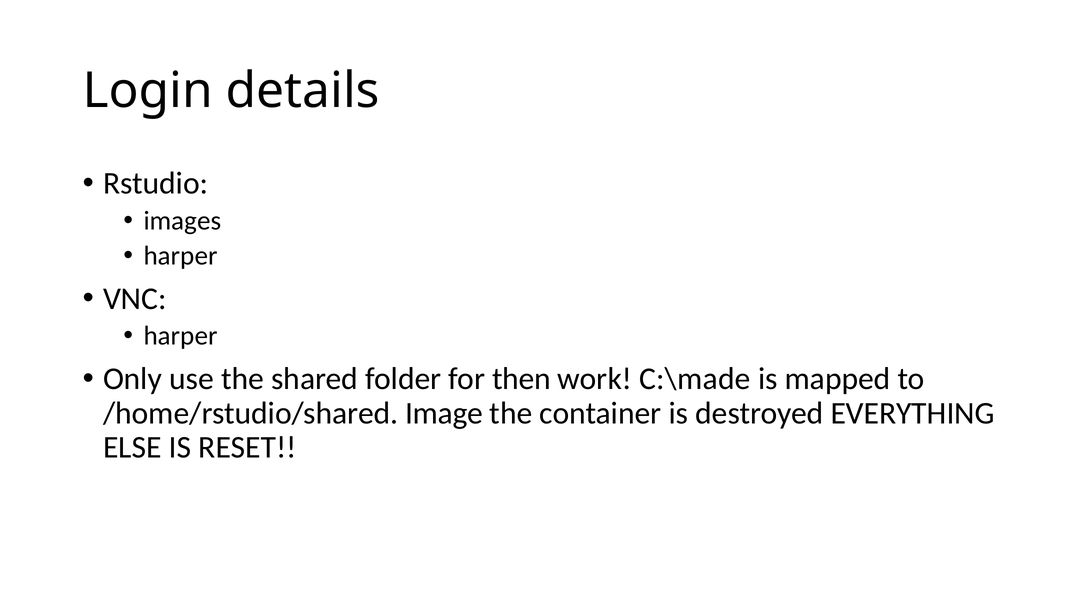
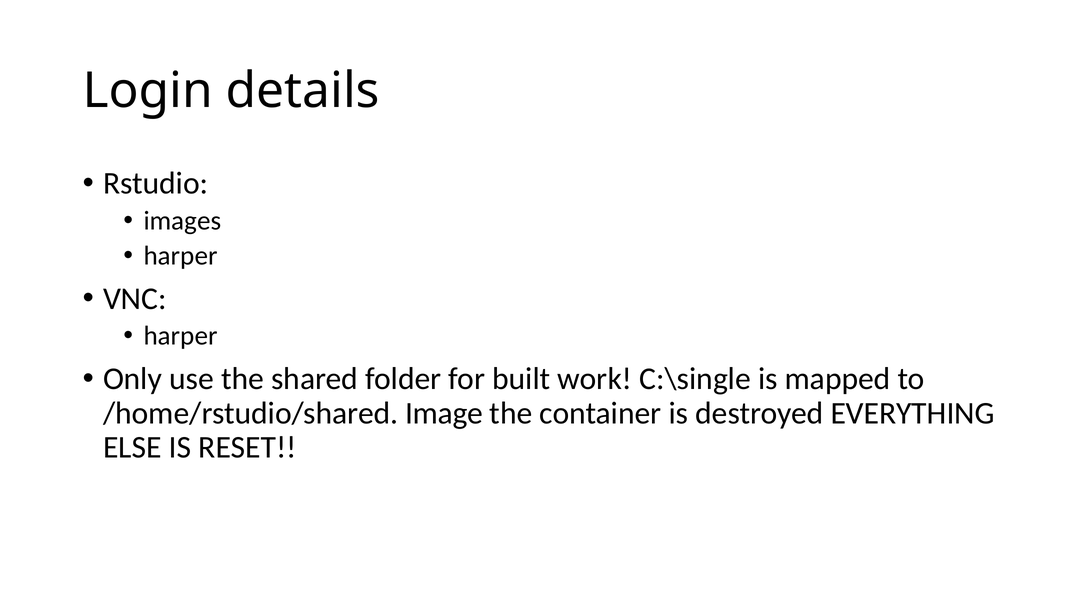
then: then -> built
C:\made: C:\made -> C:\single
